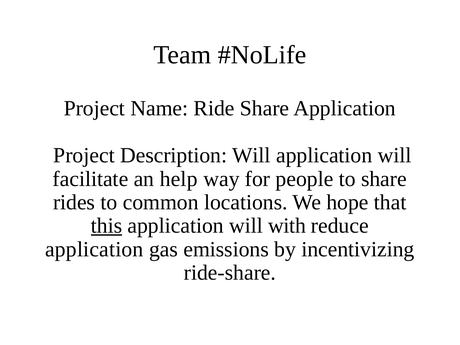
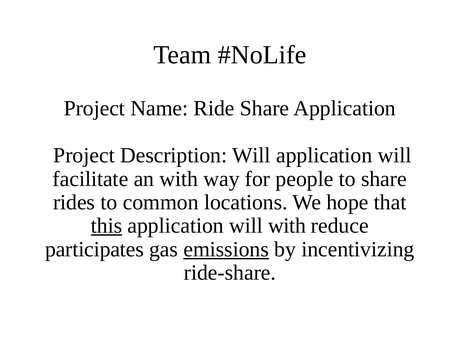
an help: help -> with
application at (94, 249): application -> participates
emissions underline: none -> present
